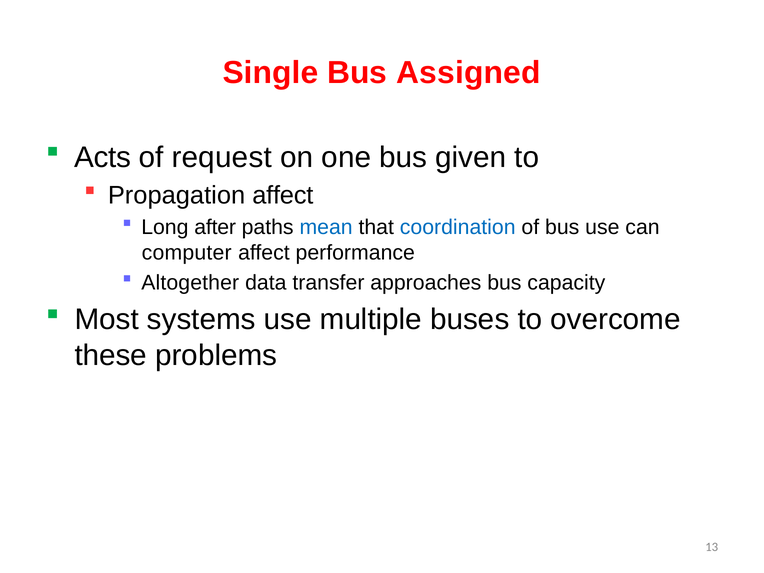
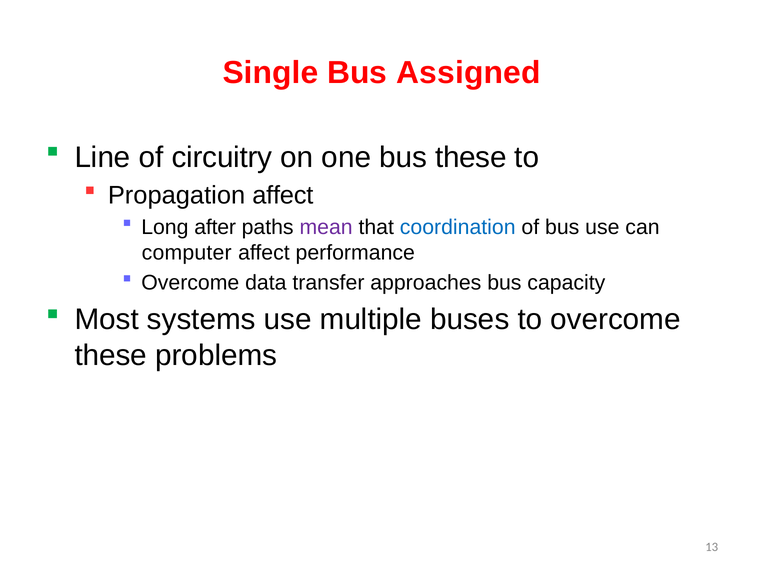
Acts: Acts -> Line
request: request -> circuitry
bus given: given -> these
mean colour: blue -> purple
Altogether at (190, 283): Altogether -> Overcome
